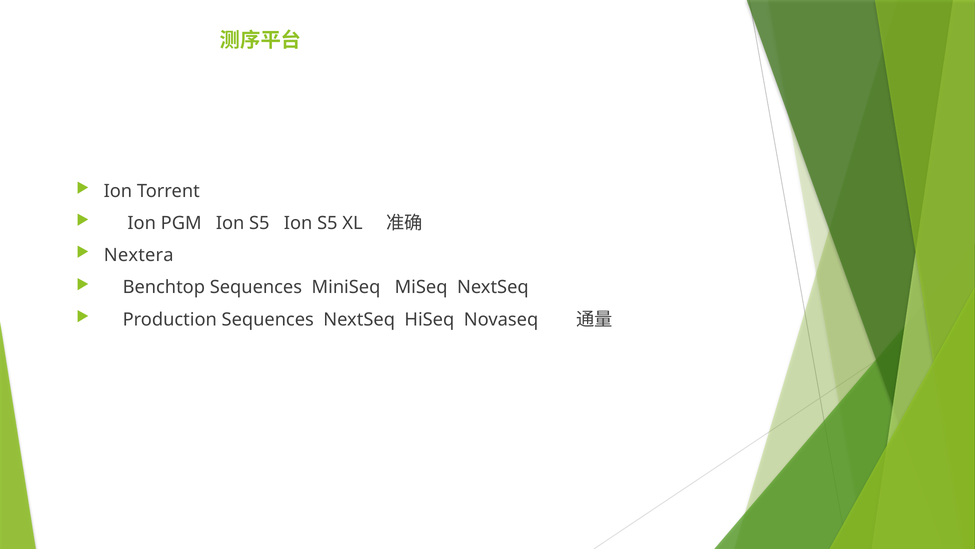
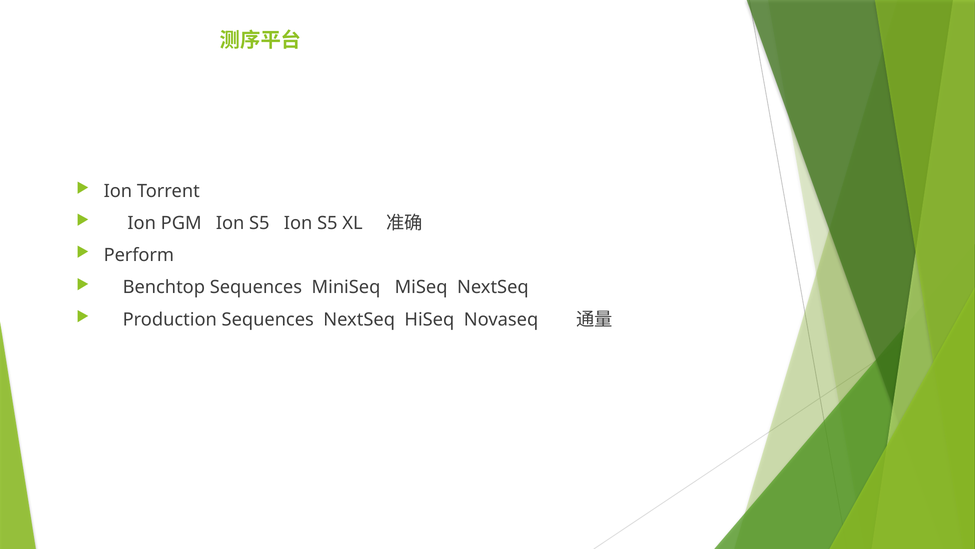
Nextera: Nextera -> Perform
